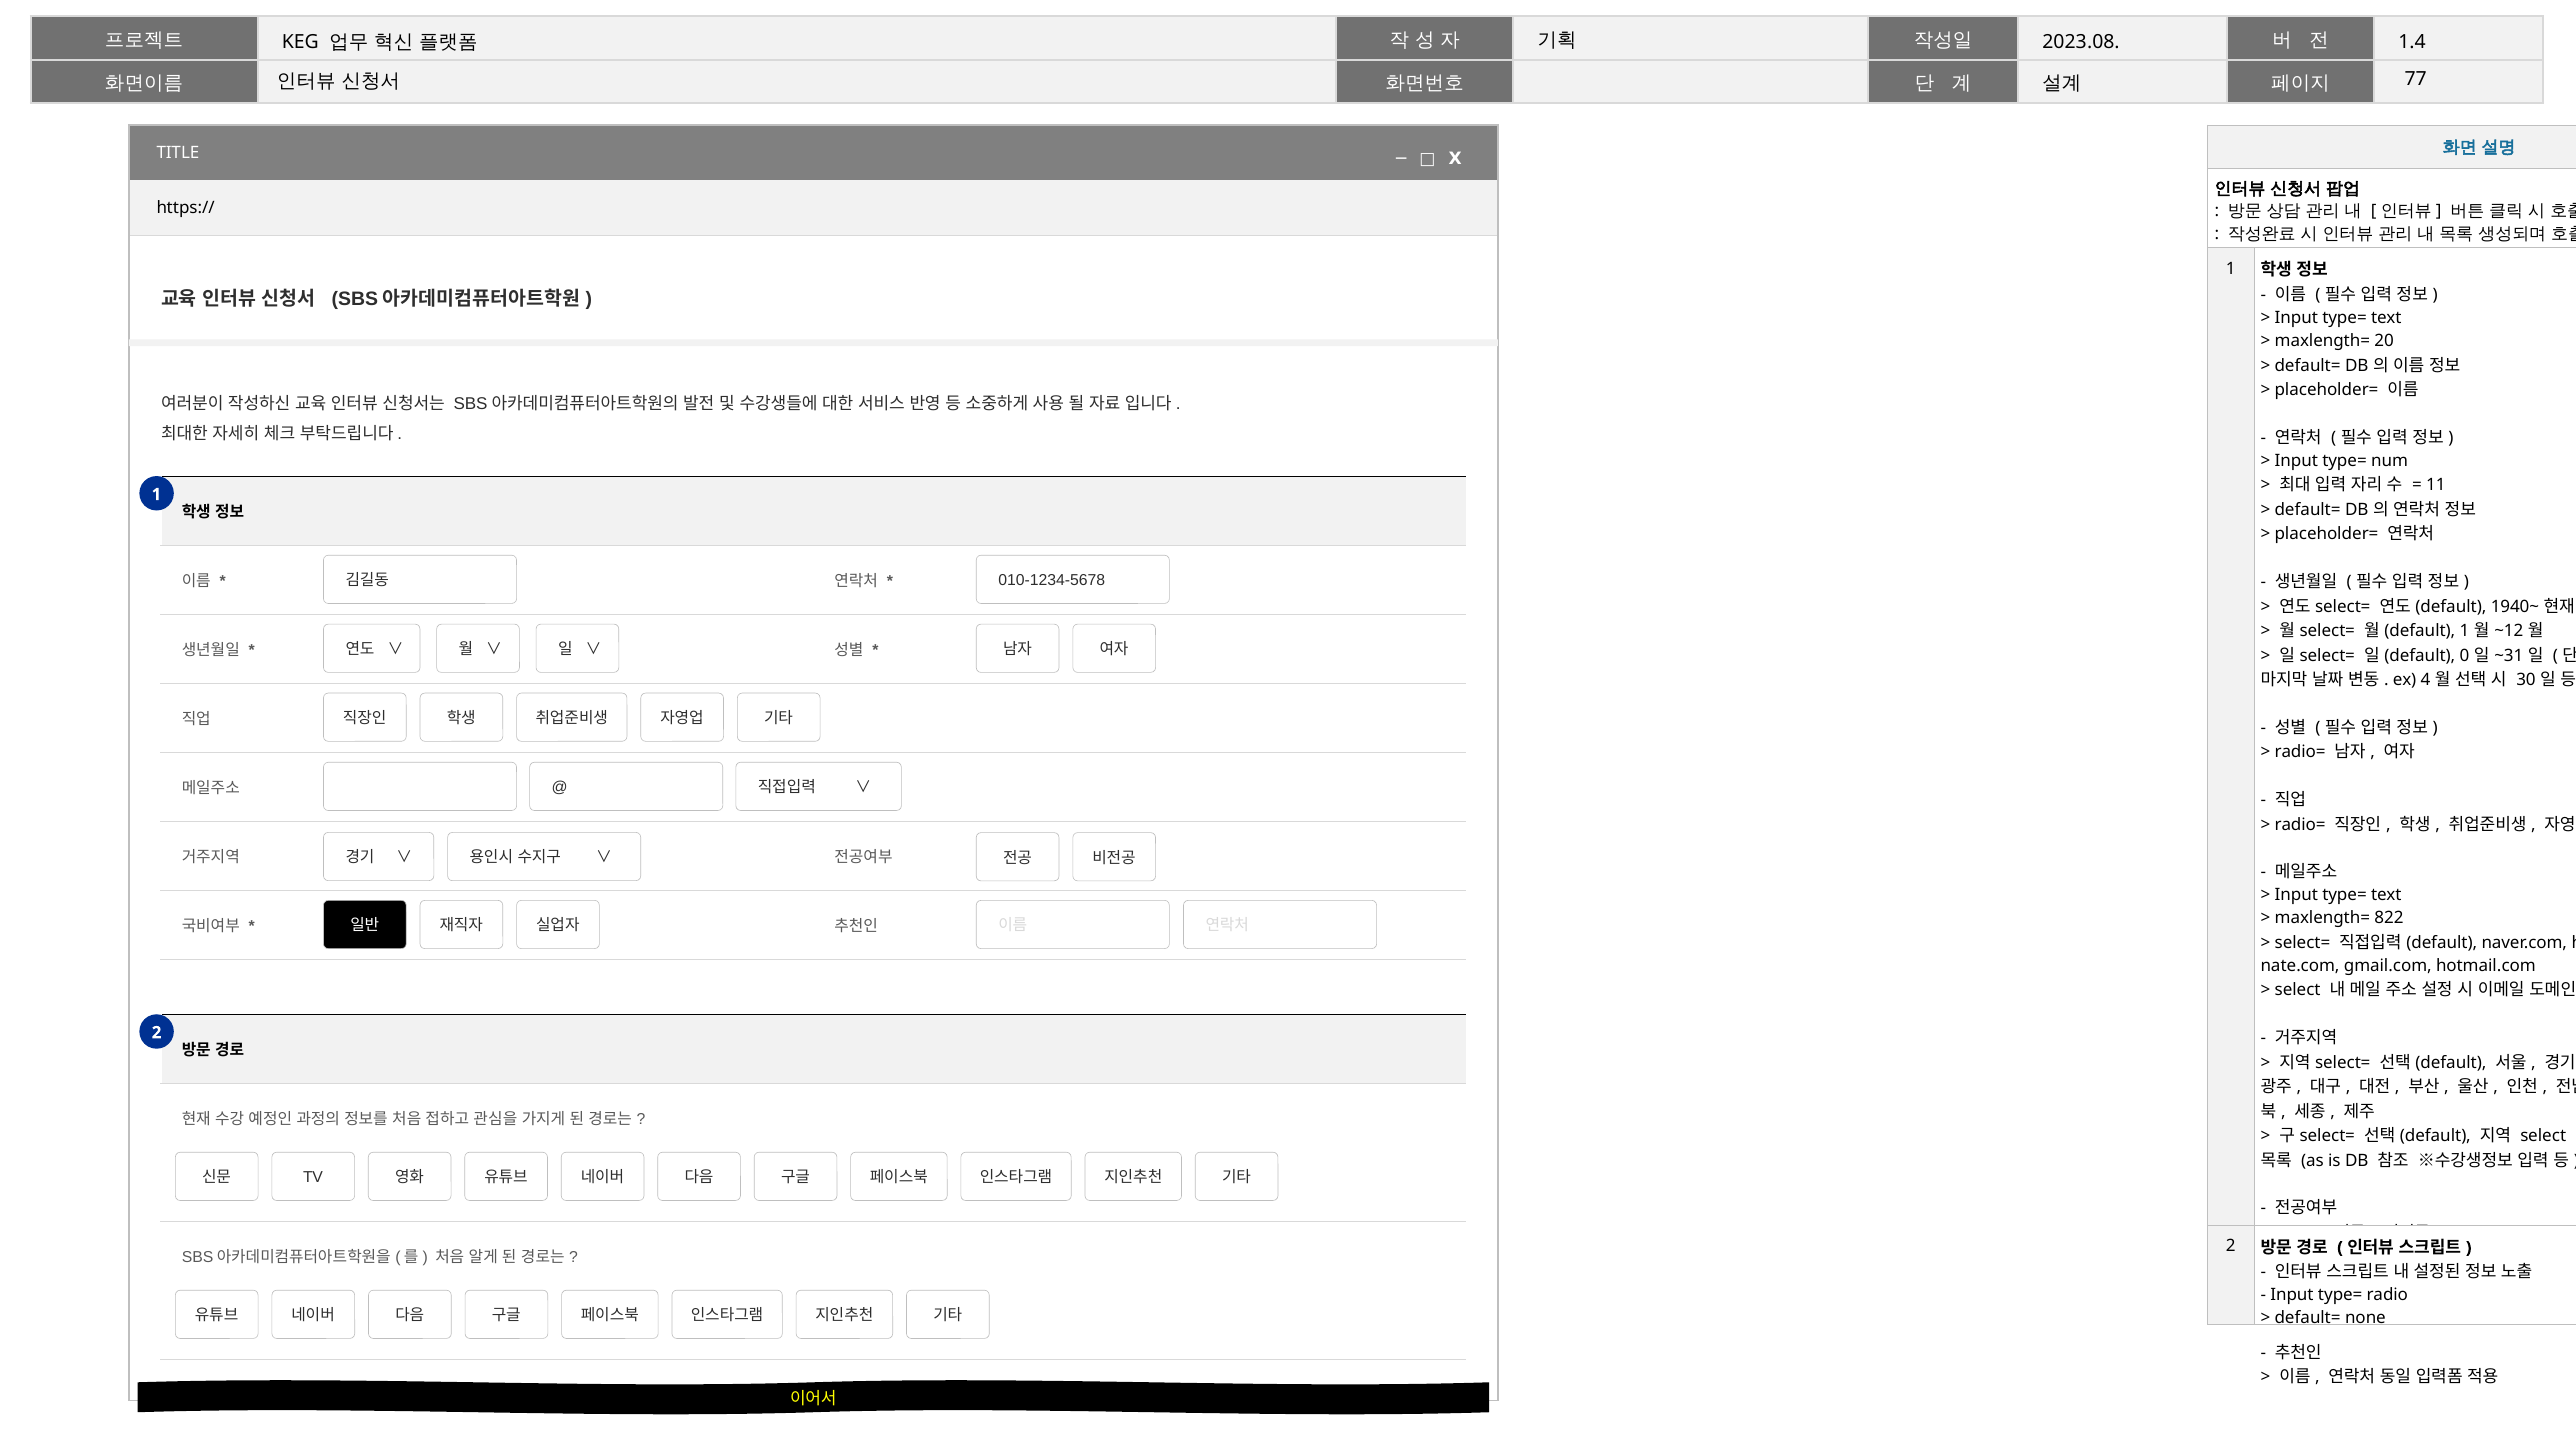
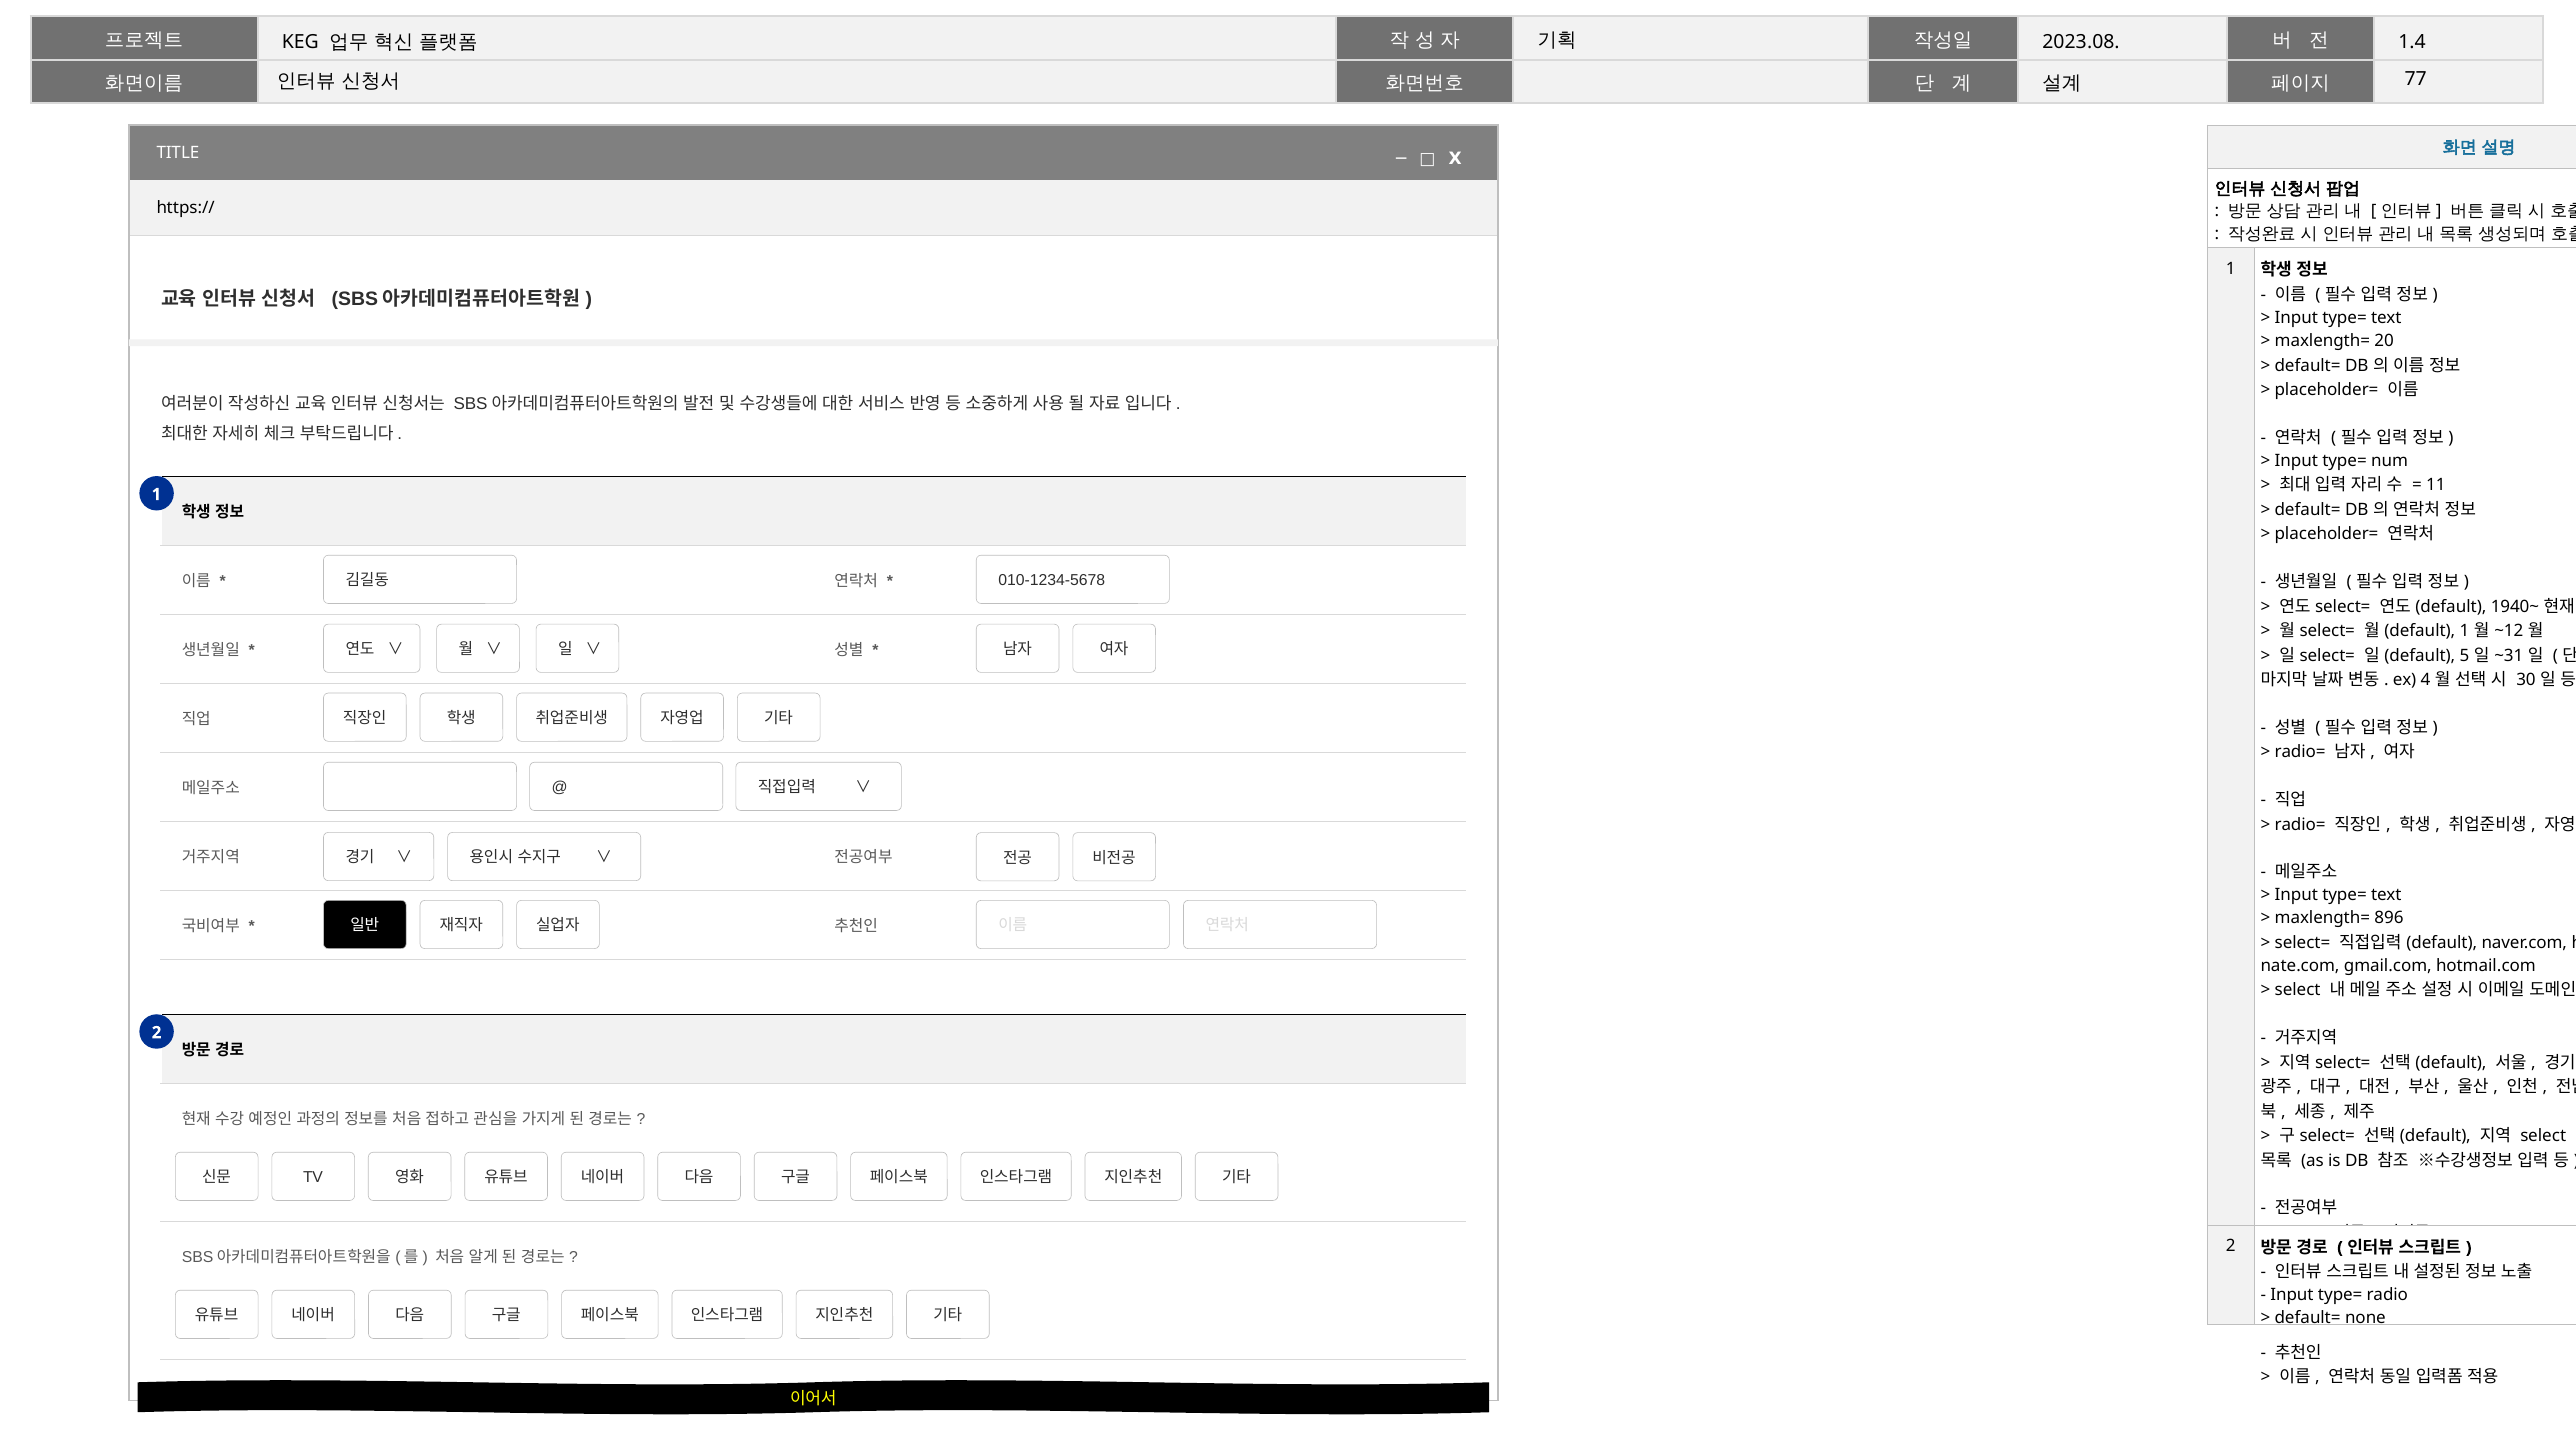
0: 0 -> 5
822: 822 -> 896
